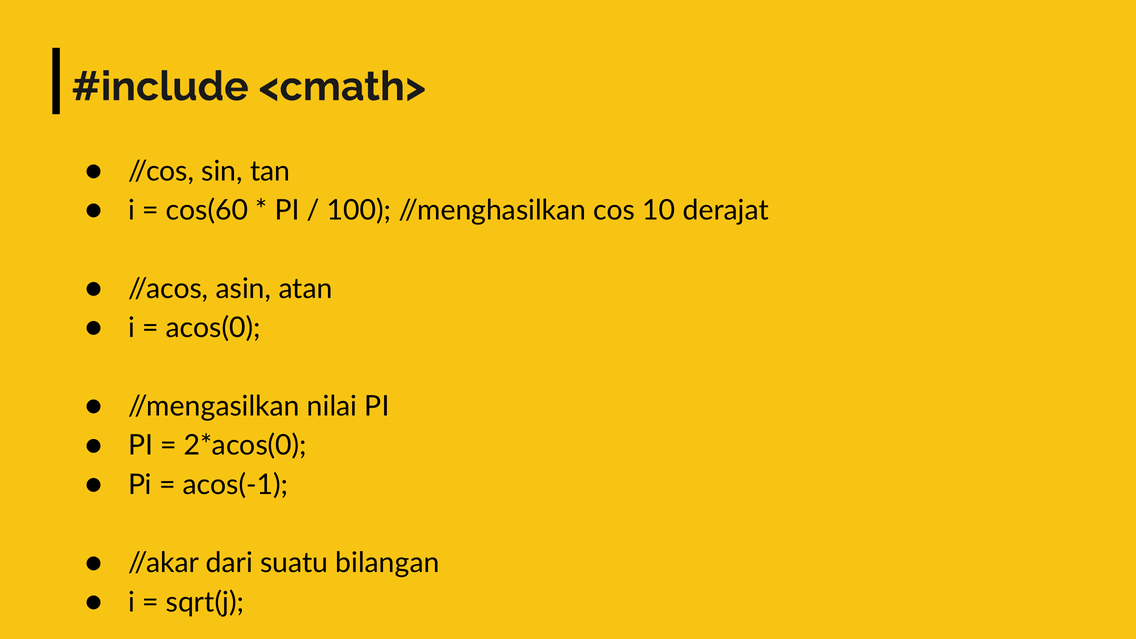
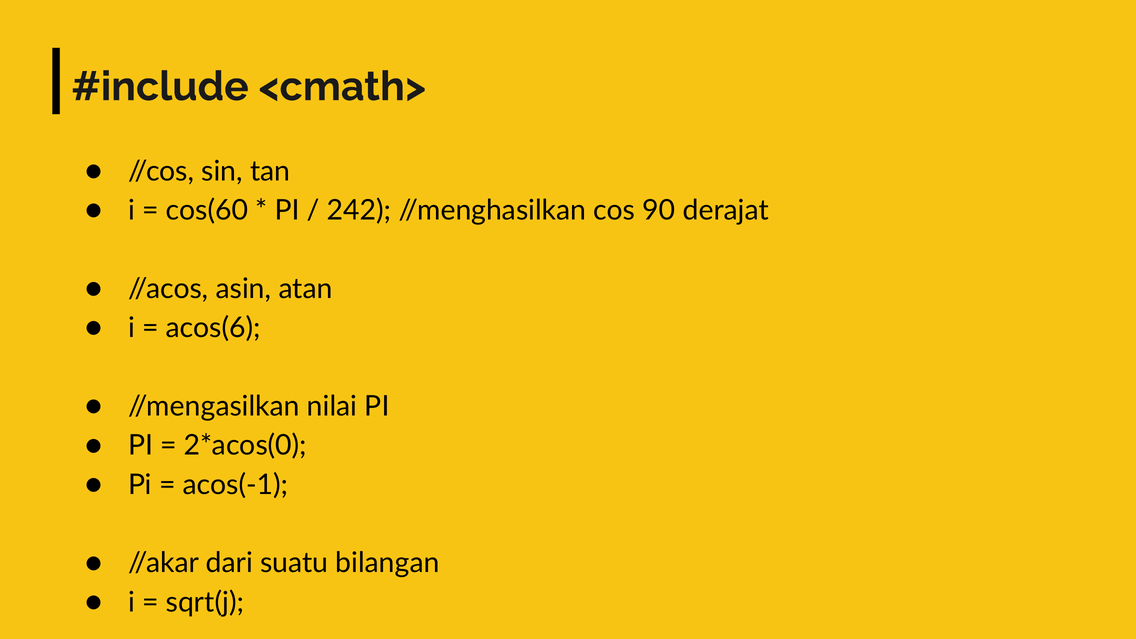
100: 100 -> 242
10: 10 -> 90
acos(0: acos(0 -> acos(6
